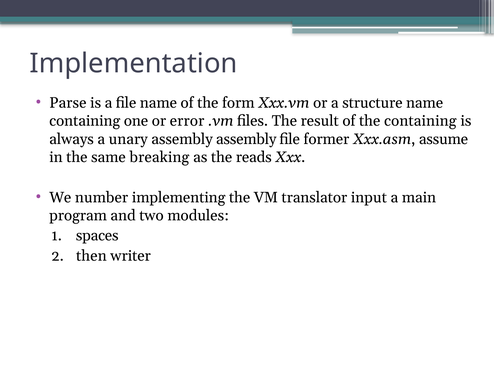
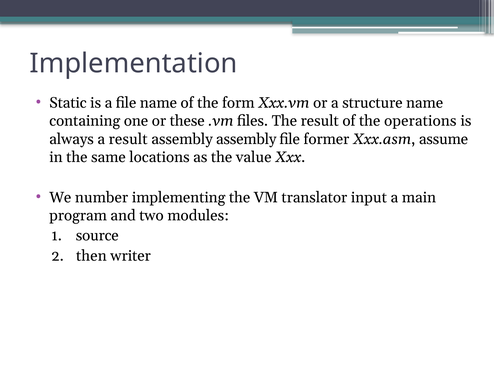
Parse: Parse -> Static
error: error -> these
the containing: containing -> operations
a unary: unary -> result
breaking: breaking -> locations
reads: reads -> value
spaces: spaces -> source
